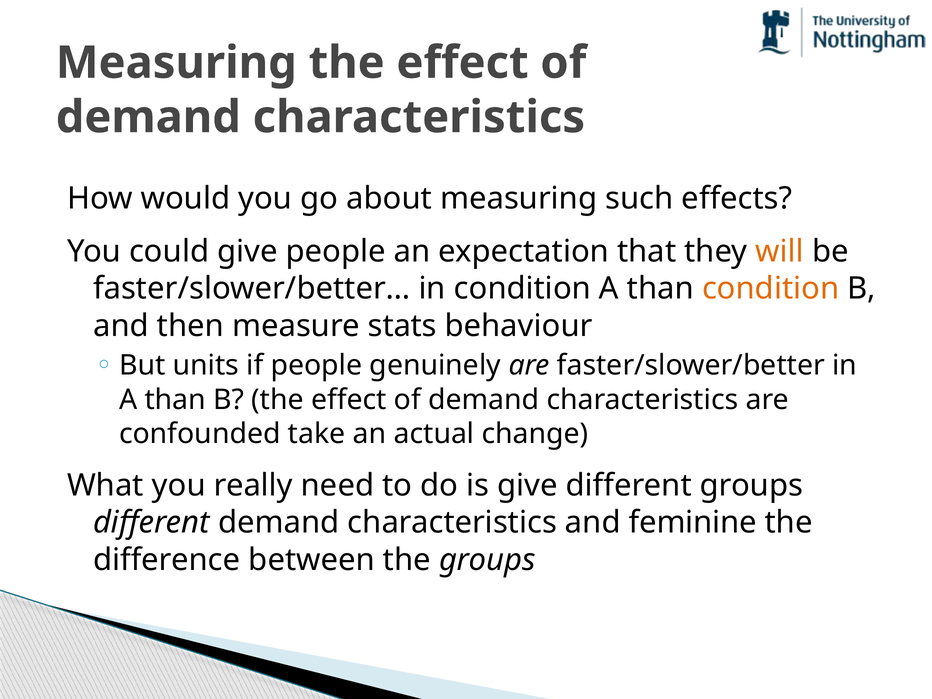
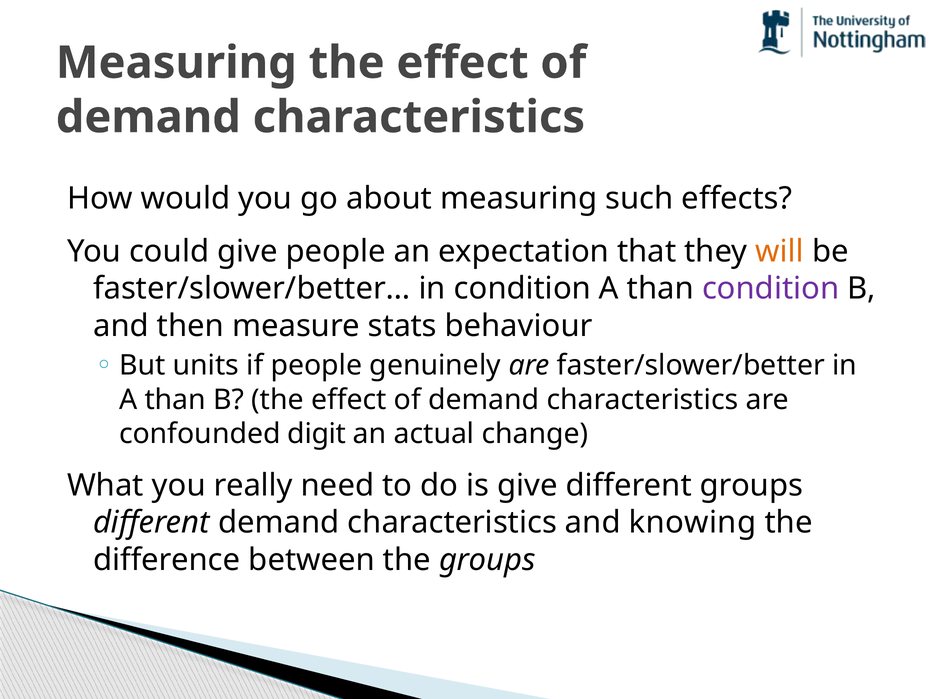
condition at (771, 289) colour: orange -> purple
take: take -> digit
feminine: feminine -> knowing
